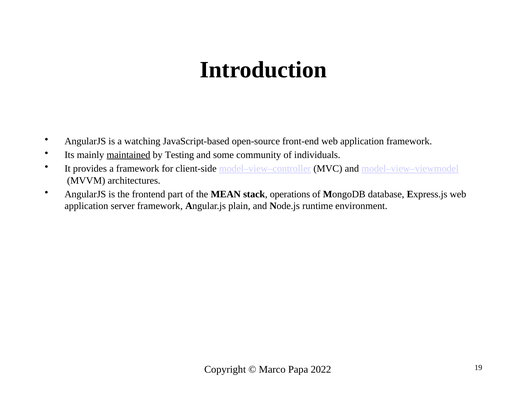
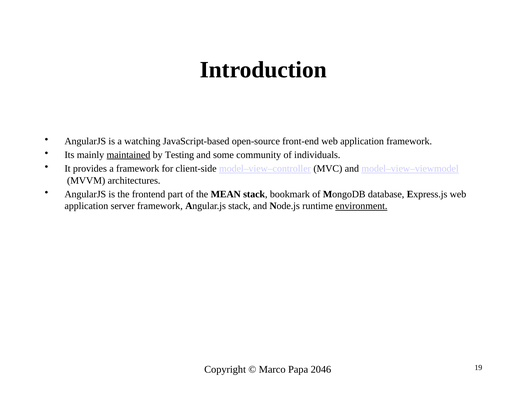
operations: operations -> bookmark
Angular.js plain: plain -> stack
environment underline: none -> present
2022: 2022 -> 2046
